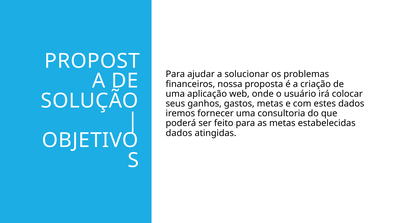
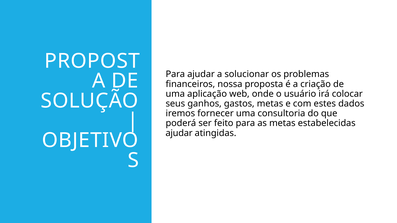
dados at (179, 133): dados -> ajudar
